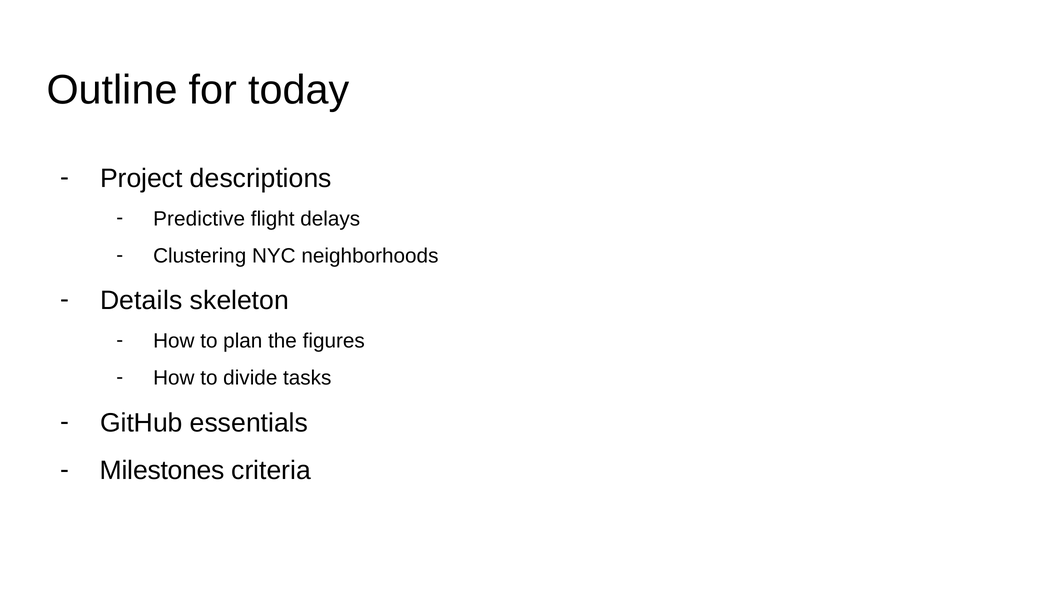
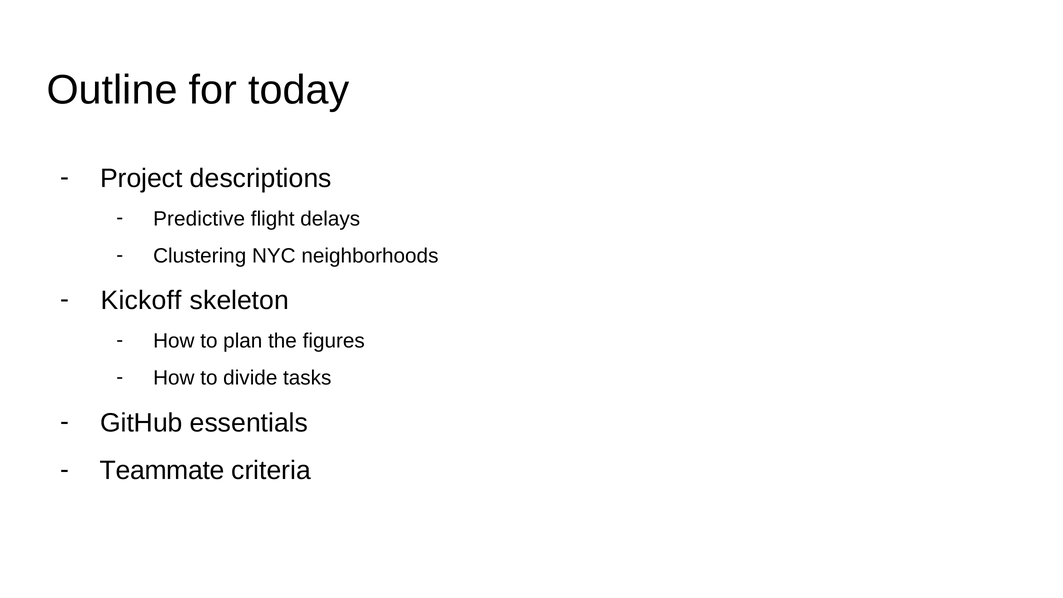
Details: Details -> Kickoff
Milestones: Milestones -> Teammate
